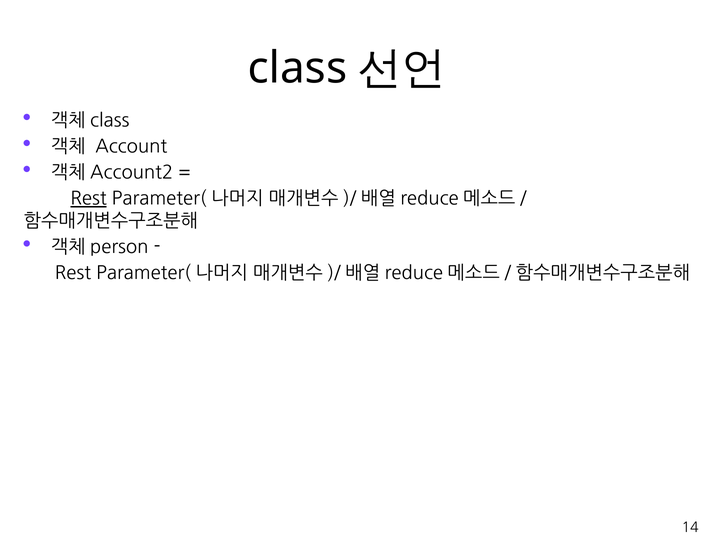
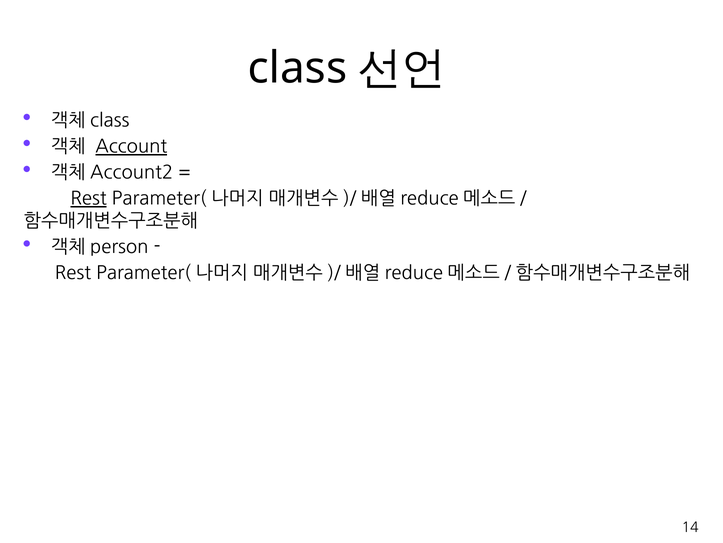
Account underline: none -> present
